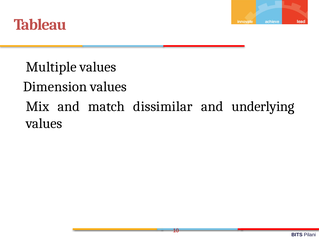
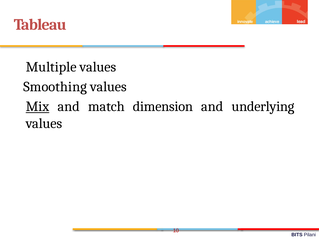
Dimension: Dimension -> Smoothing
Mix underline: none -> present
dissimilar: dissimilar -> dimension
